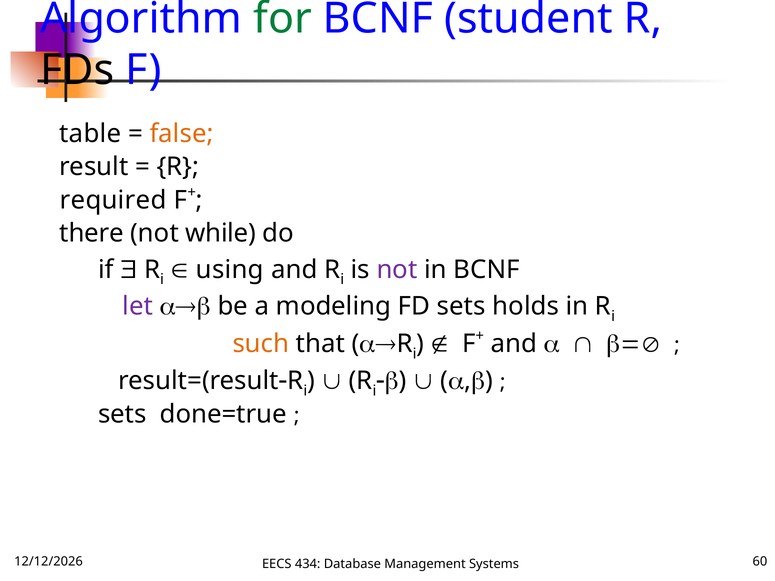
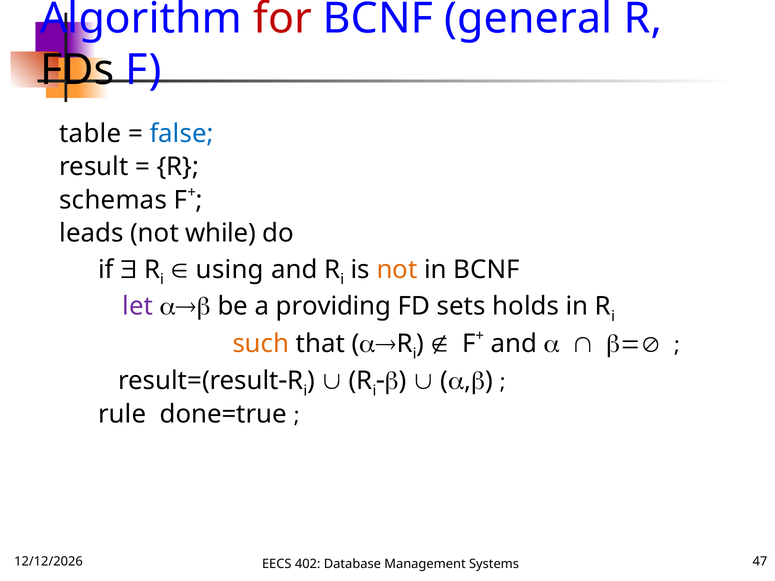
for colour: green -> red
student: student -> general
false colour: orange -> blue
required: required -> schemas
there: there -> leads
not at (397, 270) colour: purple -> orange
modeling: modeling -> providing
sets at (122, 415): sets -> rule
434: 434 -> 402
60: 60 -> 47
